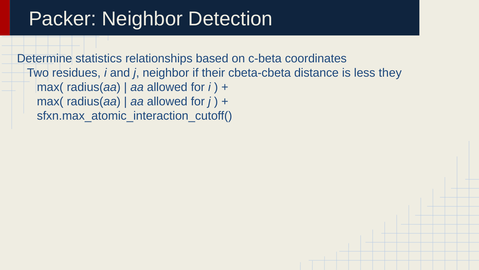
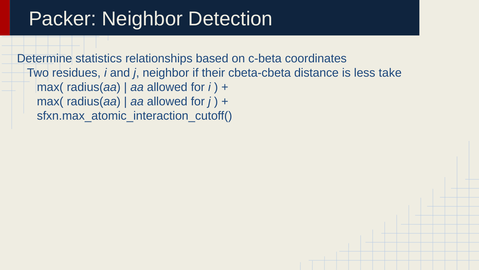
they: they -> take
